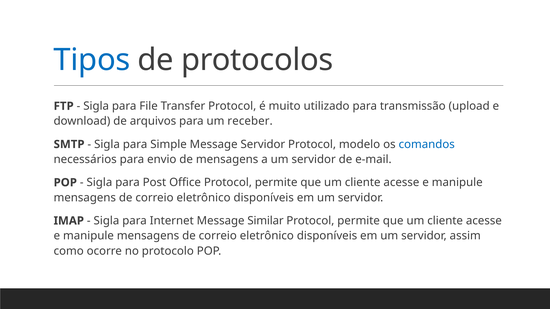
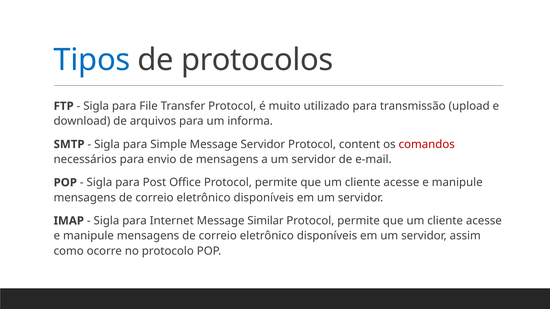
receber: receber -> informa
modelo: modelo -> content
comandos colour: blue -> red
